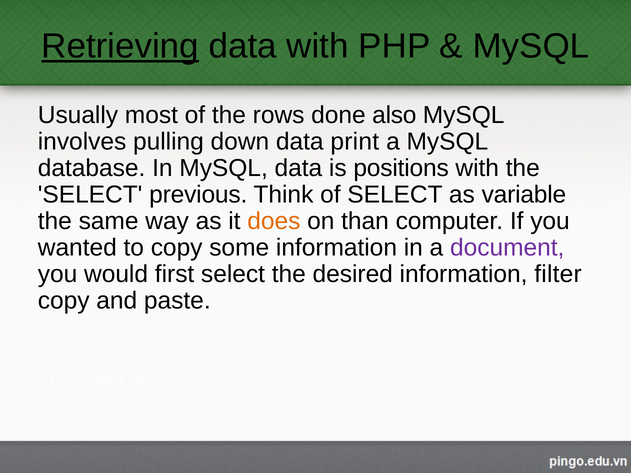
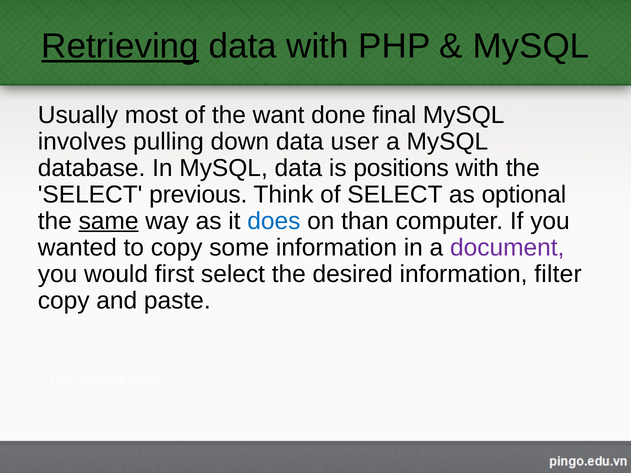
rows: rows -> want
also: also -> final
print: print -> user
variable: variable -> optional
same underline: none -> present
does colour: orange -> blue
